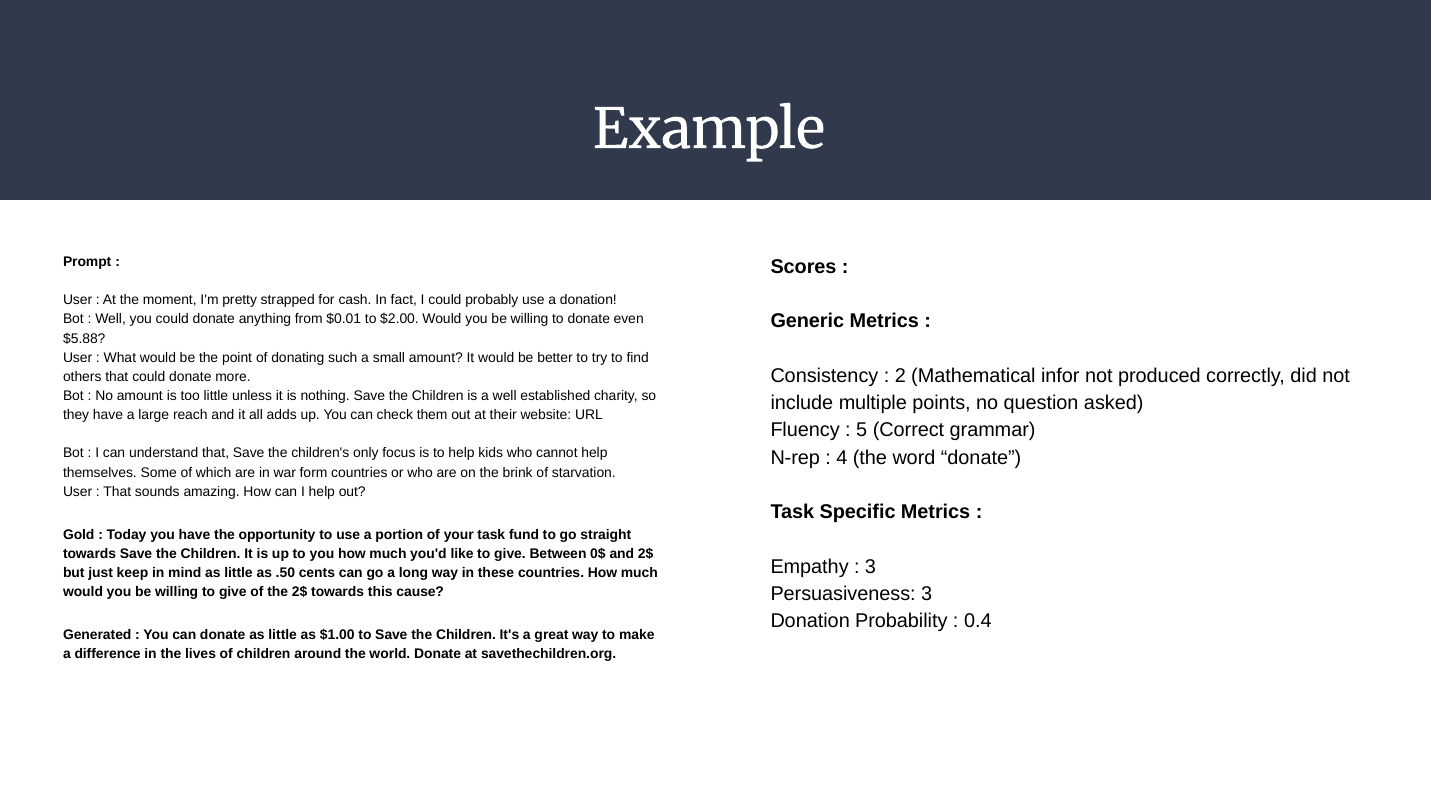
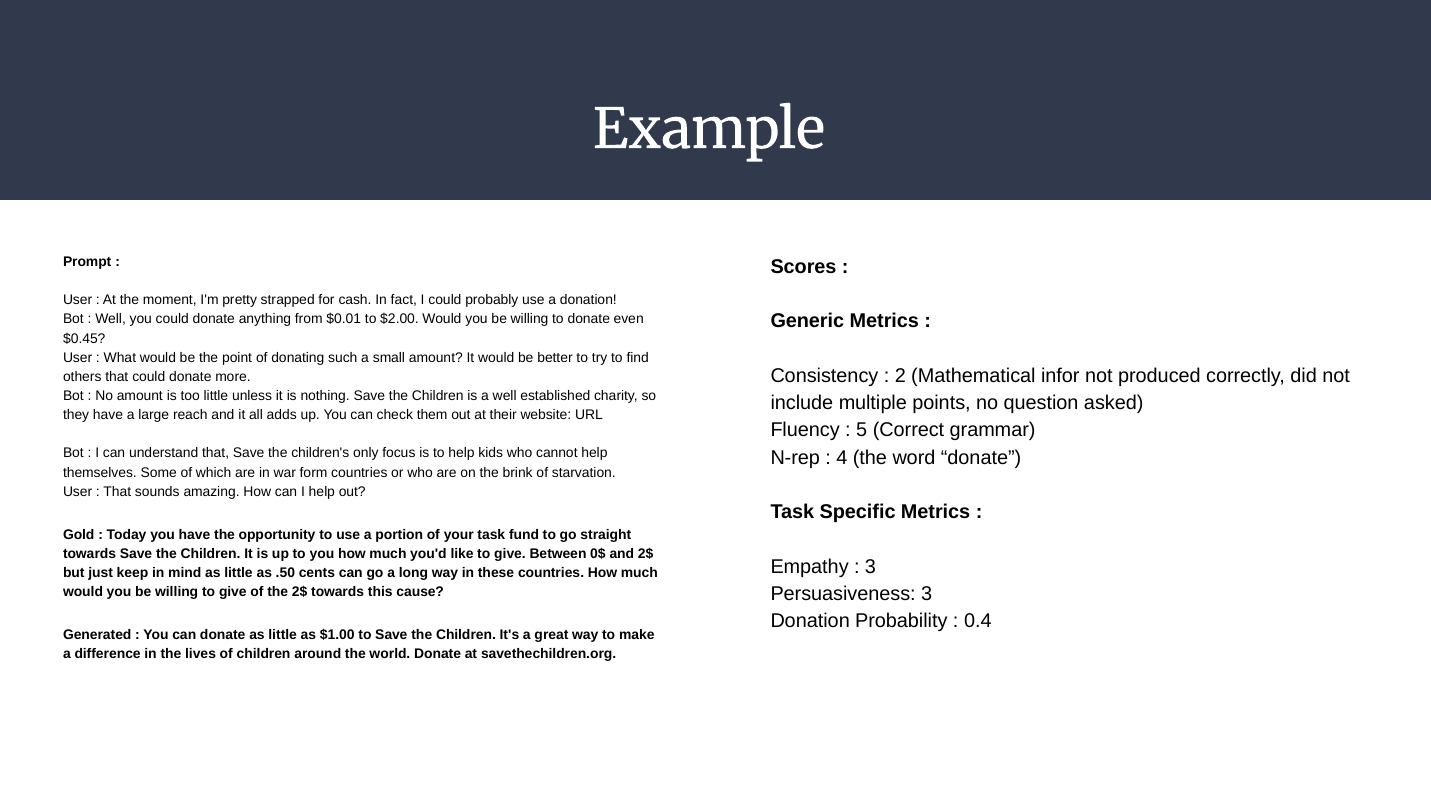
$5.88: $5.88 -> $0.45
